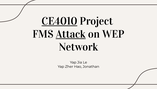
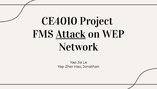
CE4010 underline: present -> none
